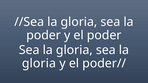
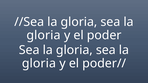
poder at (44, 35): poder -> gloria
